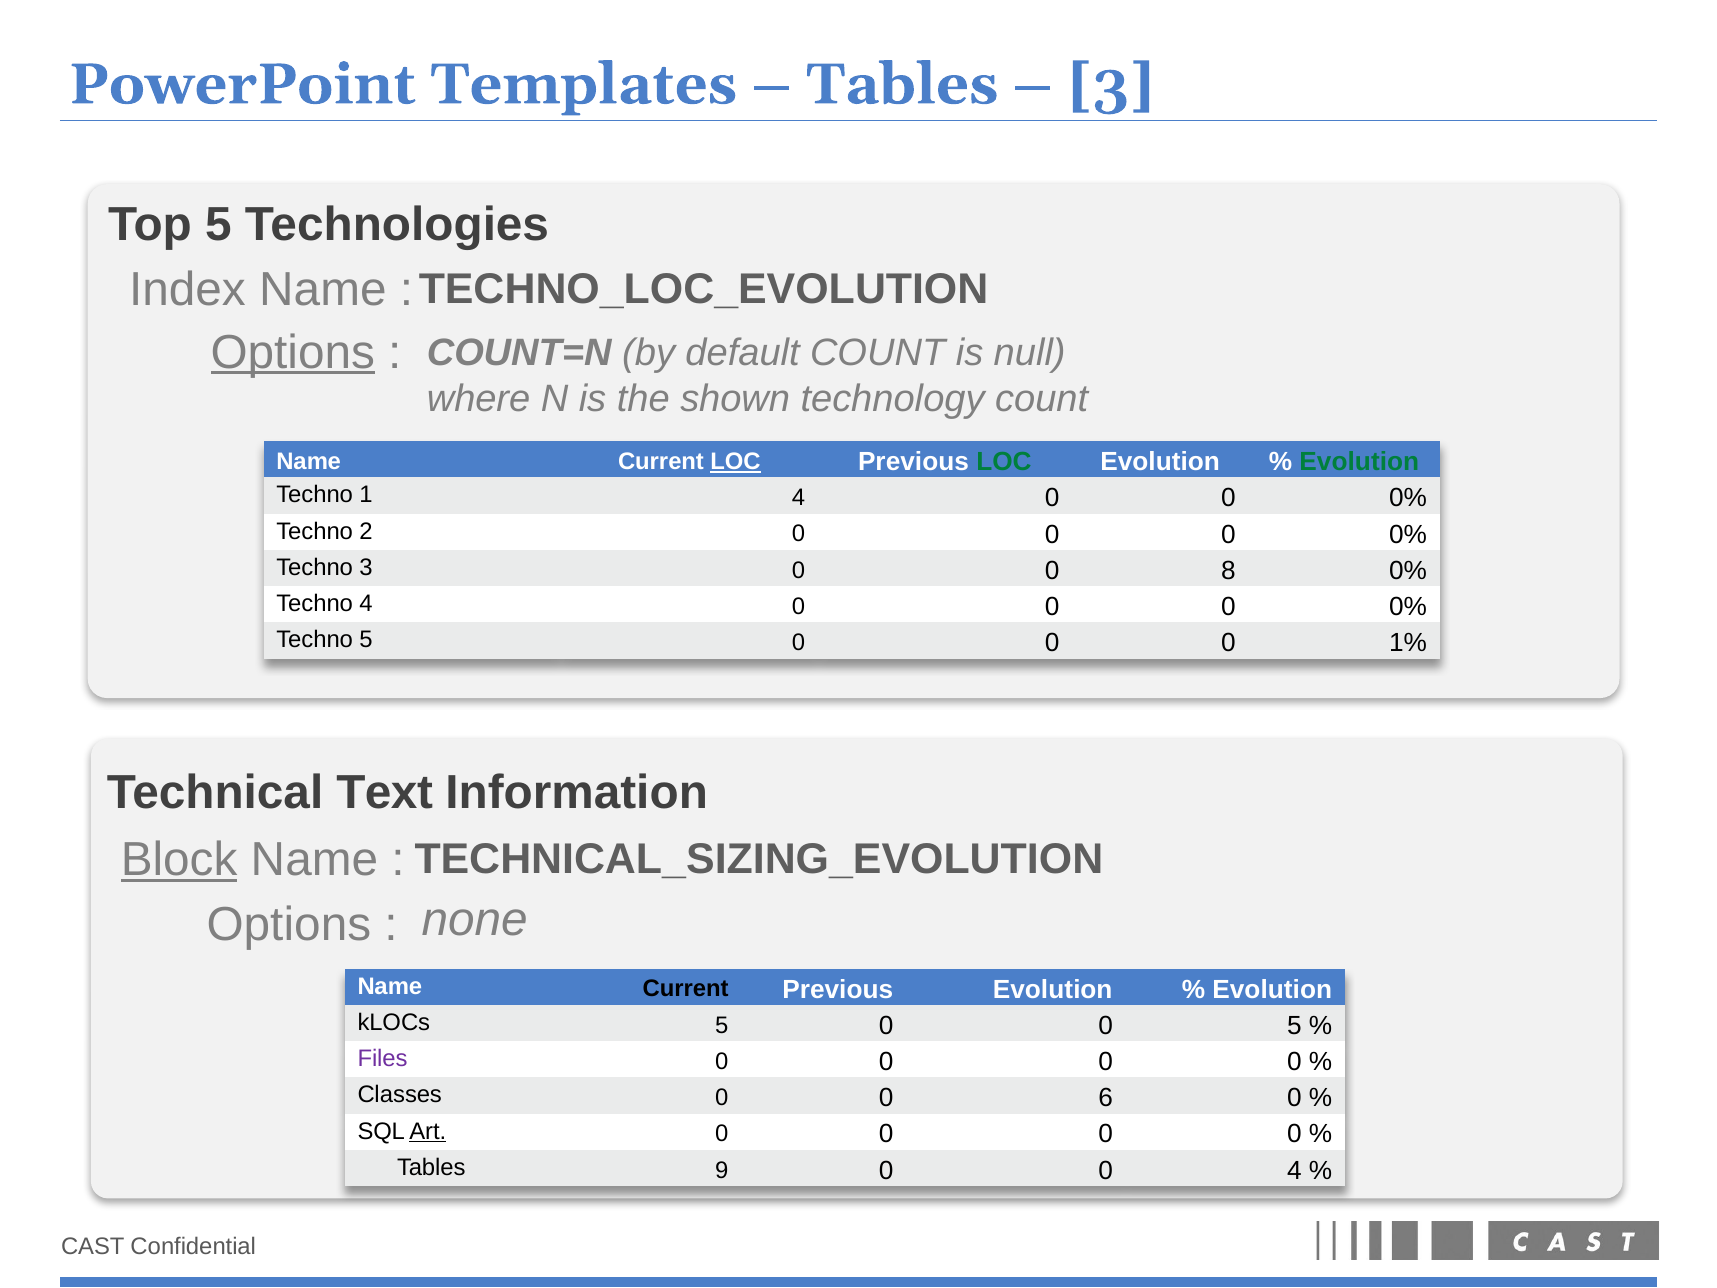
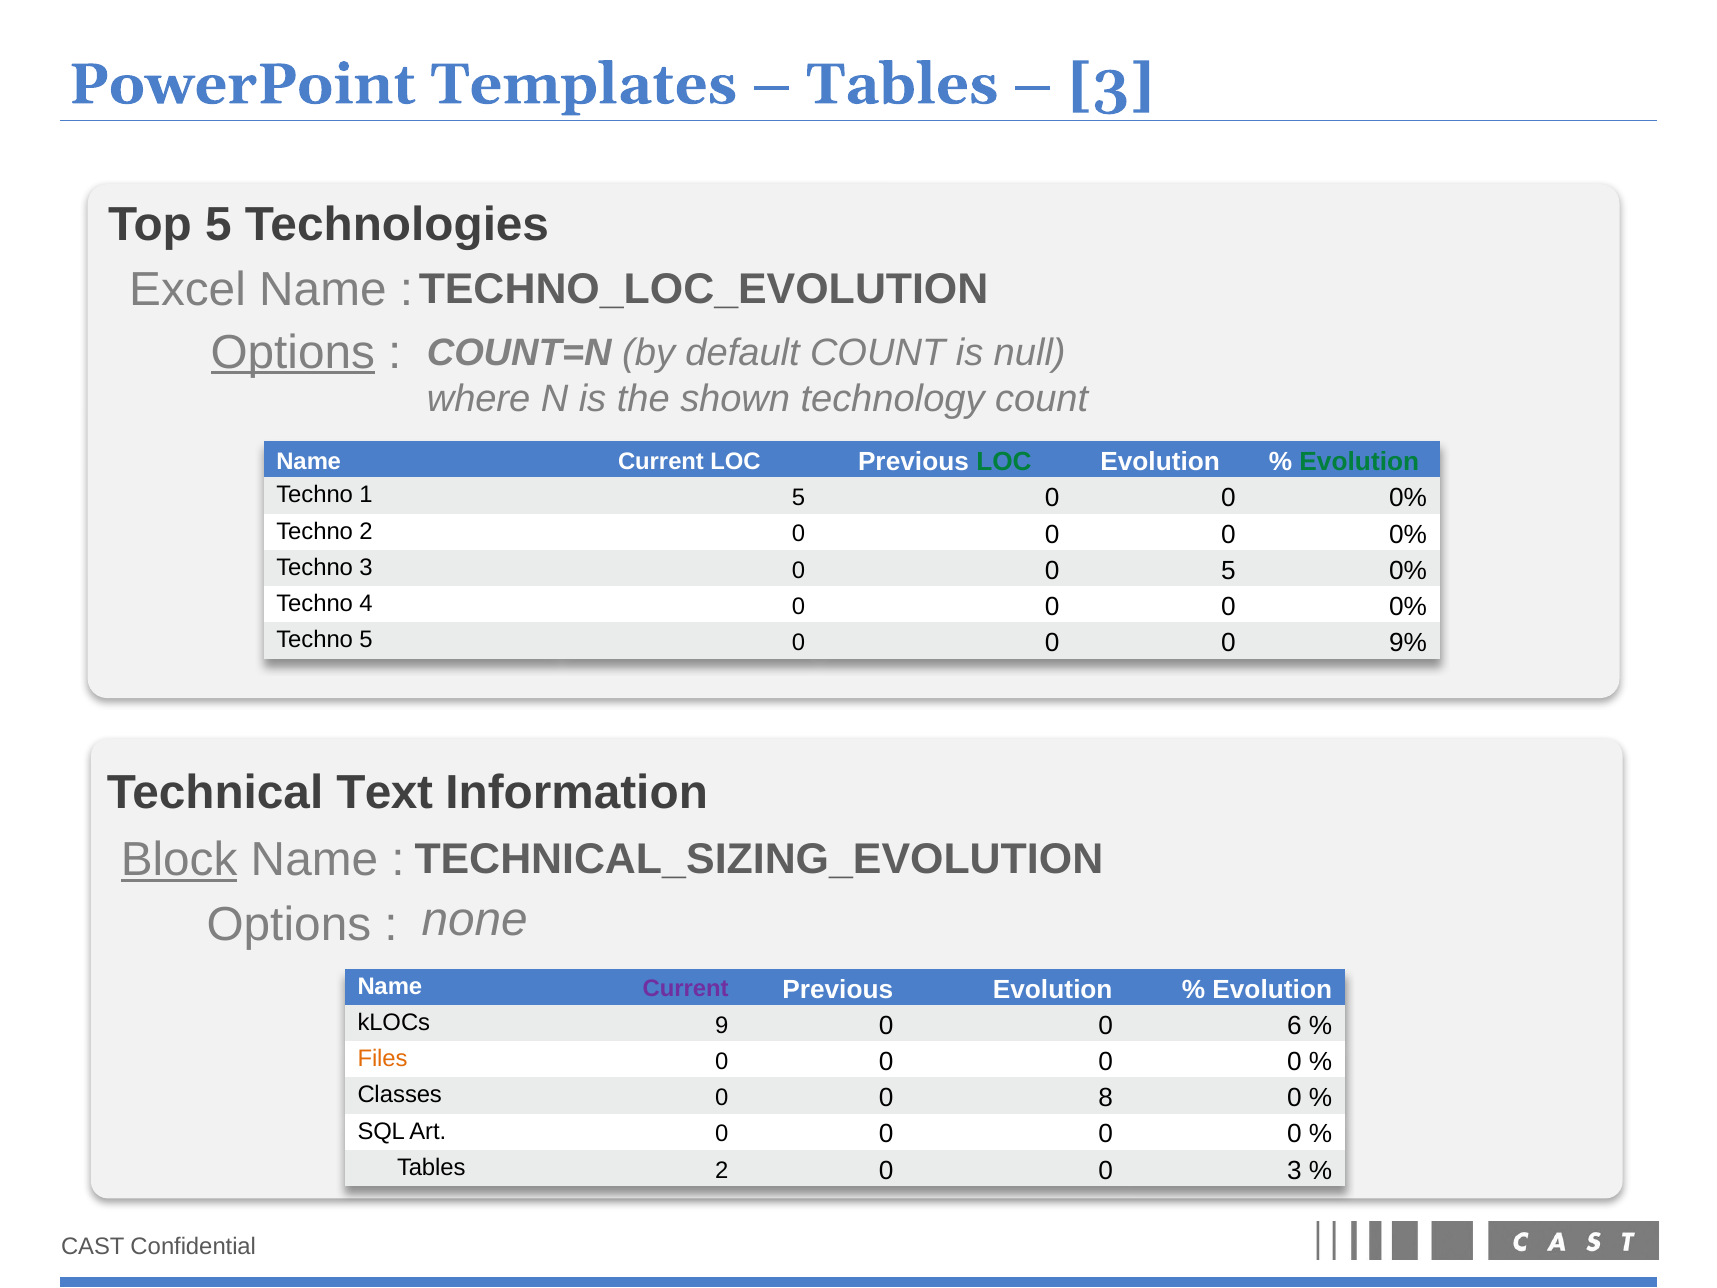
Index: Index -> Excel
LOC at (736, 461) underline: present -> none
1 4: 4 -> 5
0 8: 8 -> 5
1%: 1% -> 9%
Current at (686, 989) colour: black -> purple
kLOCs 5: 5 -> 9
0 5: 5 -> 6
Files colour: purple -> orange
6: 6 -> 8
Art underline: present -> none
Tables 9: 9 -> 2
0 4: 4 -> 3
